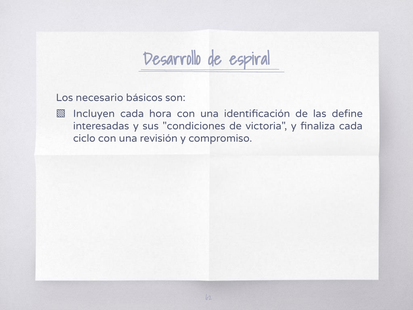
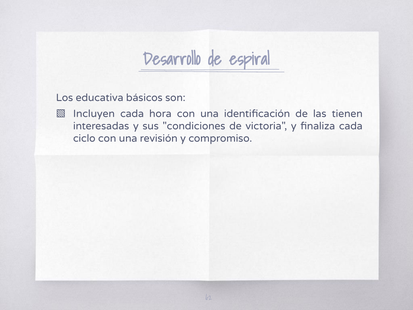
necesario: necesario -> educativa
define: define -> tienen
